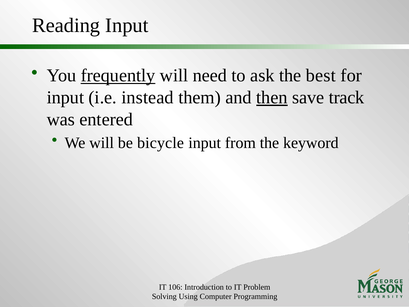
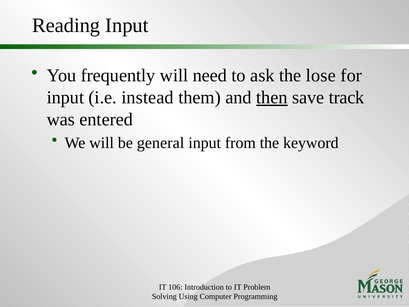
frequently underline: present -> none
best: best -> lose
bicycle: bicycle -> general
